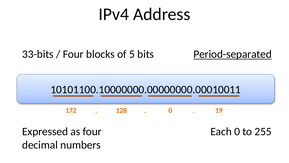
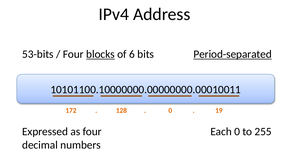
33-bits: 33-bits -> 53-bits
blocks underline: none -> present
5: 5 -> 6
